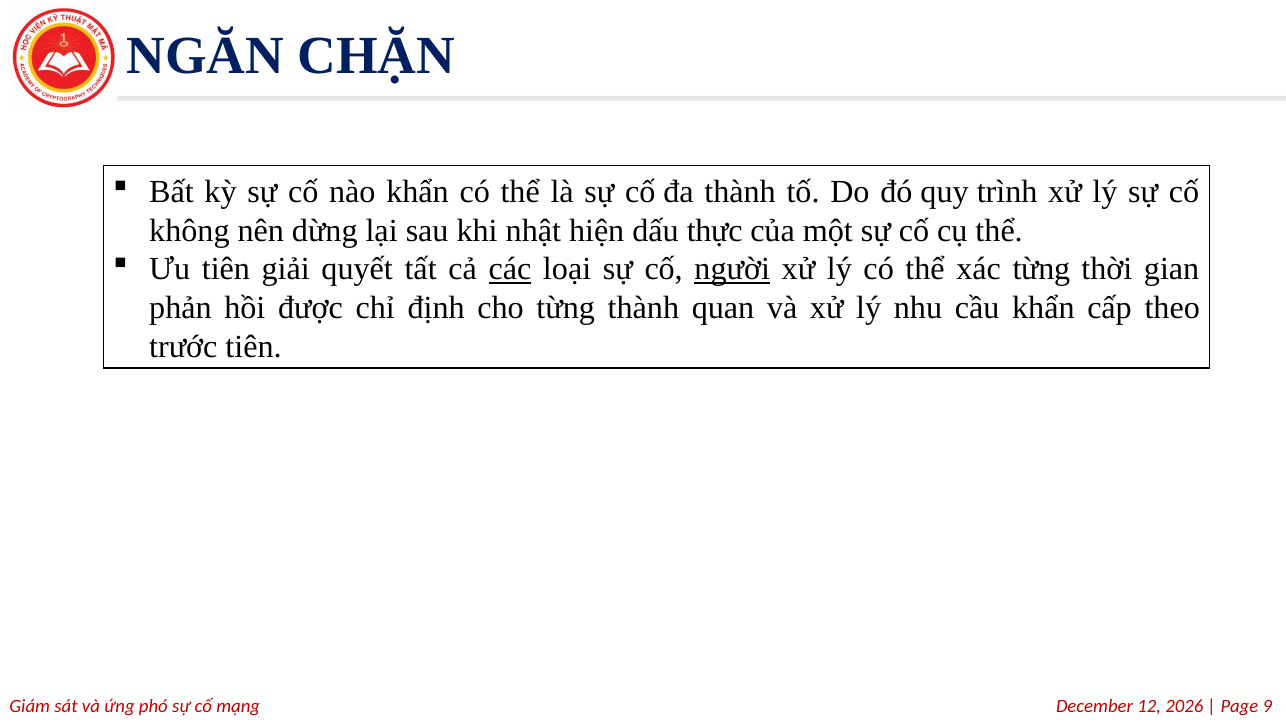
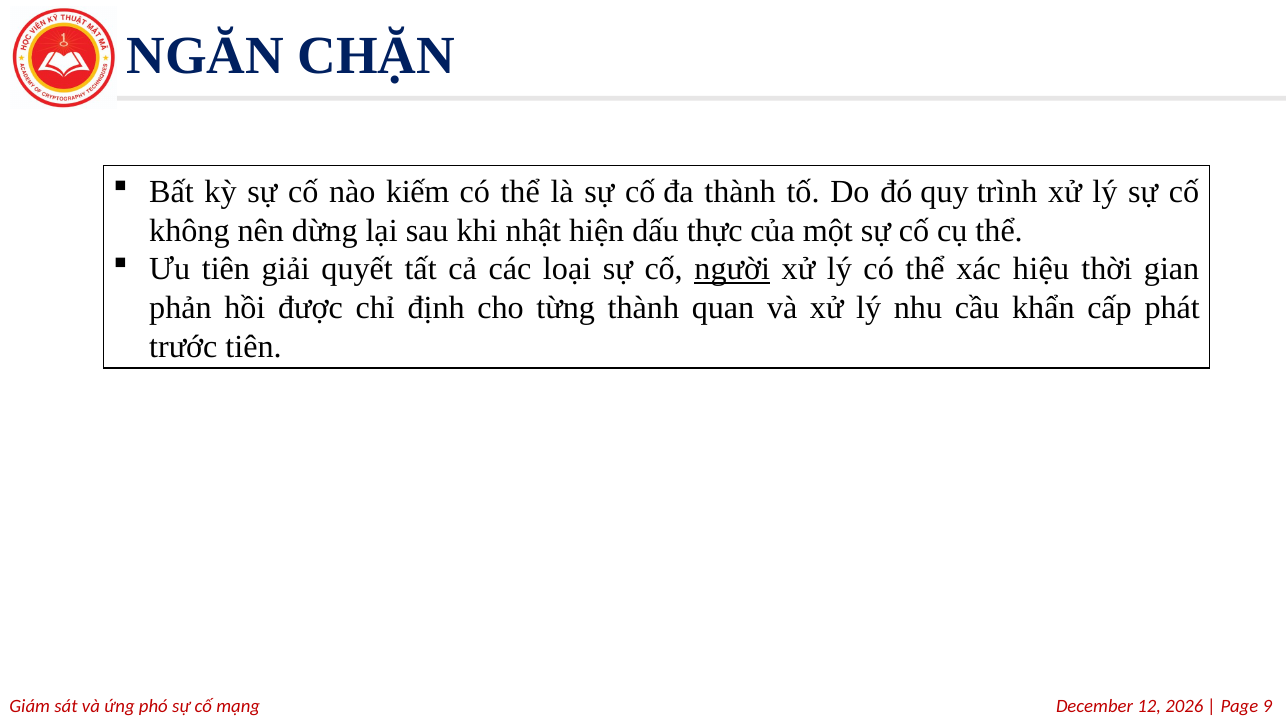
nào khẩn: khẩn -> kiếm
các underline: present -> none
xác từng: từng -> hiệu
theo: theo -> phát
